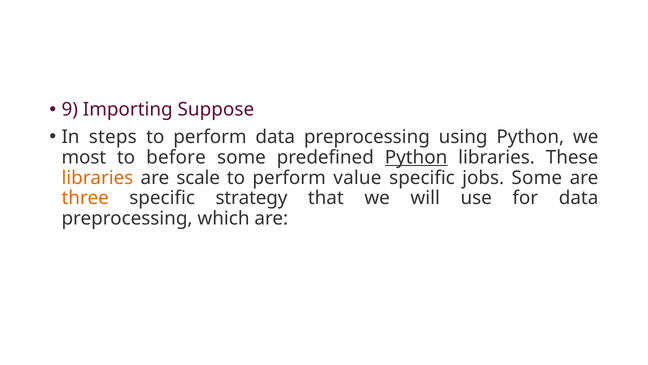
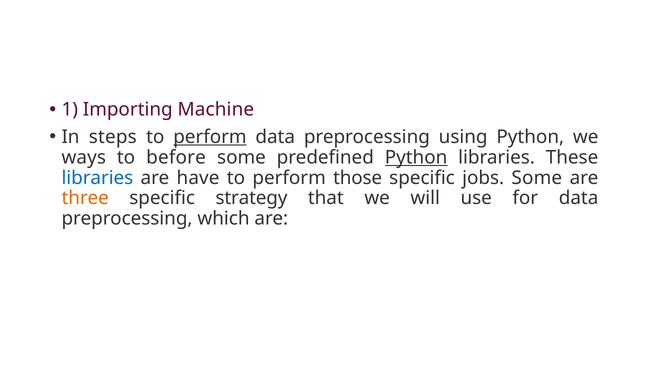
9: 9 -> 1
Suppose: Suppose -> Machine
perform at (210, 137) underline: none -> present
most: most -> ways
libraries at (97, 178) colour: orange -> blue
scale: scale -> have
value: value -> those
